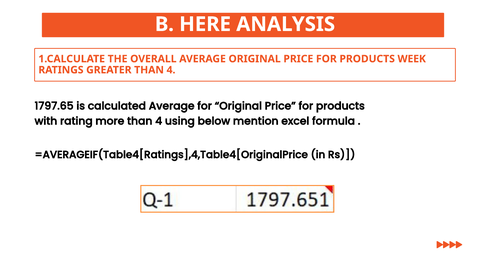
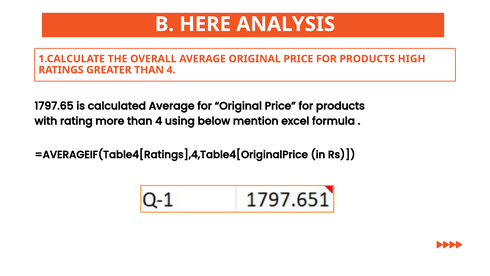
WEEK: WEEK -> HIGH
